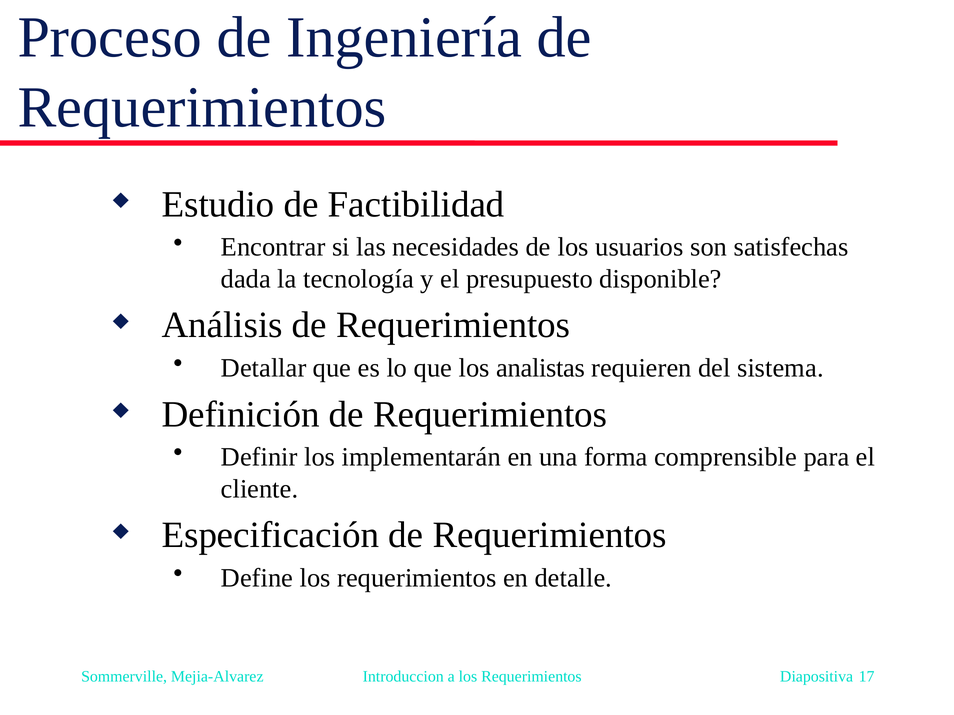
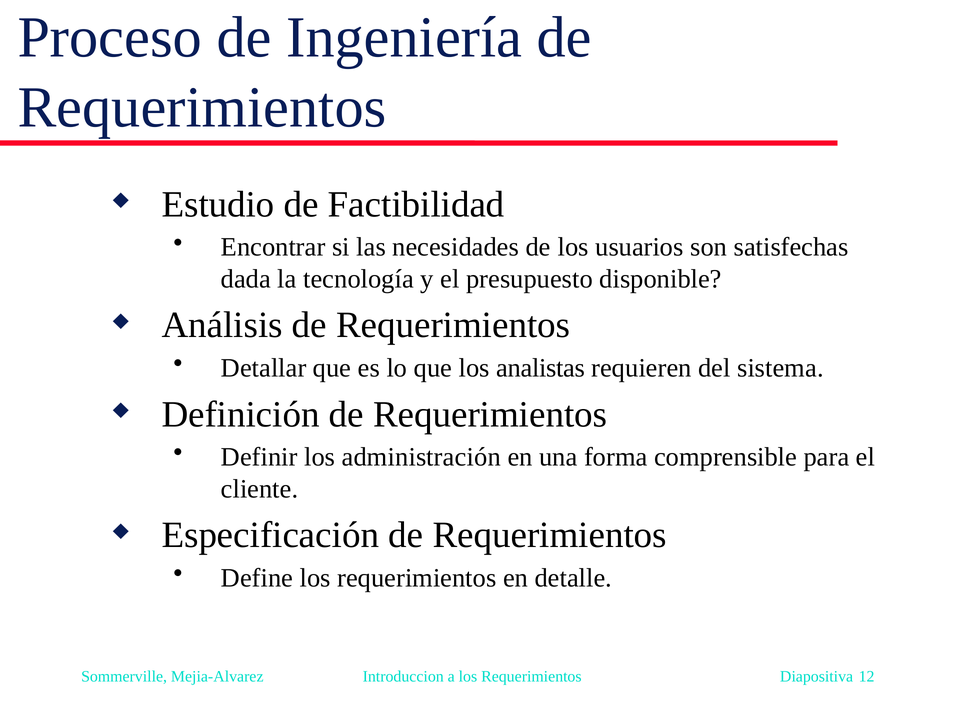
implementarán: implementarán -> administración
17: 17 -> 12
